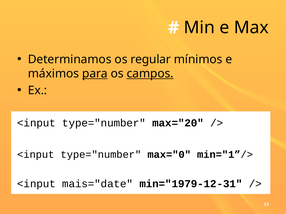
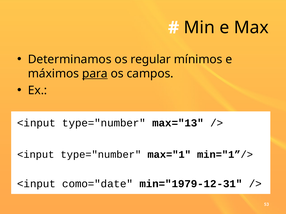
campos underline: present -> none
max="20: max="20 -> max="13
max="0: max="0 -> max="1
mais="date: mais="date -> como="date
